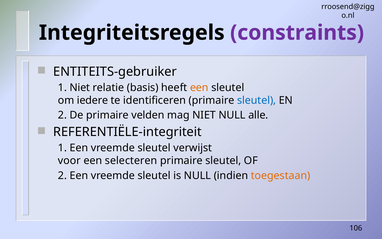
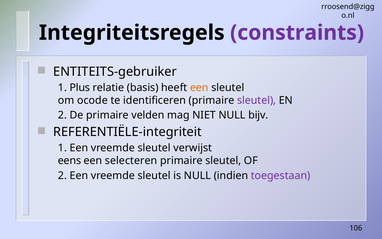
1 Niet: Niet -> Plus
iedere: iedere -> ocode
sleutel at (257, 100) colour: blue -> purple
alle: alle -> bijv
voor: voor -> eens
toegestaan colour: orange -> purple
